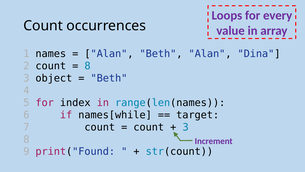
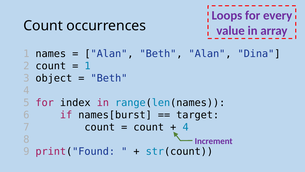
8 at (88, 66): 8 -> 1
names[while: names[while -> names[burst
3 at (186, 127): 3 -> 4
